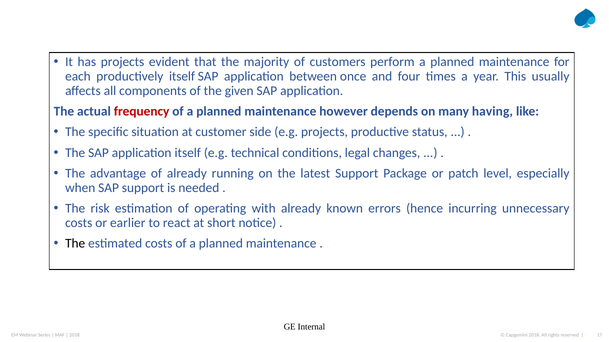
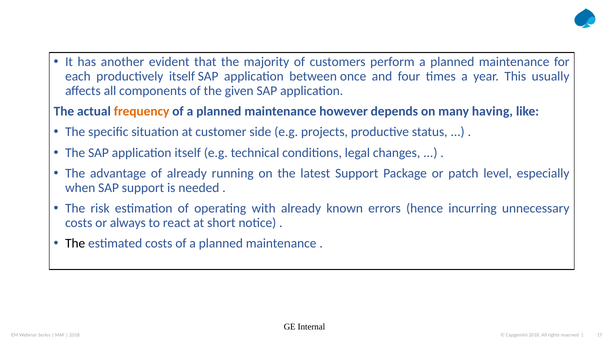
has projects: projects -> another
frequency colour: red -> orange
earlier: earlier -> always
